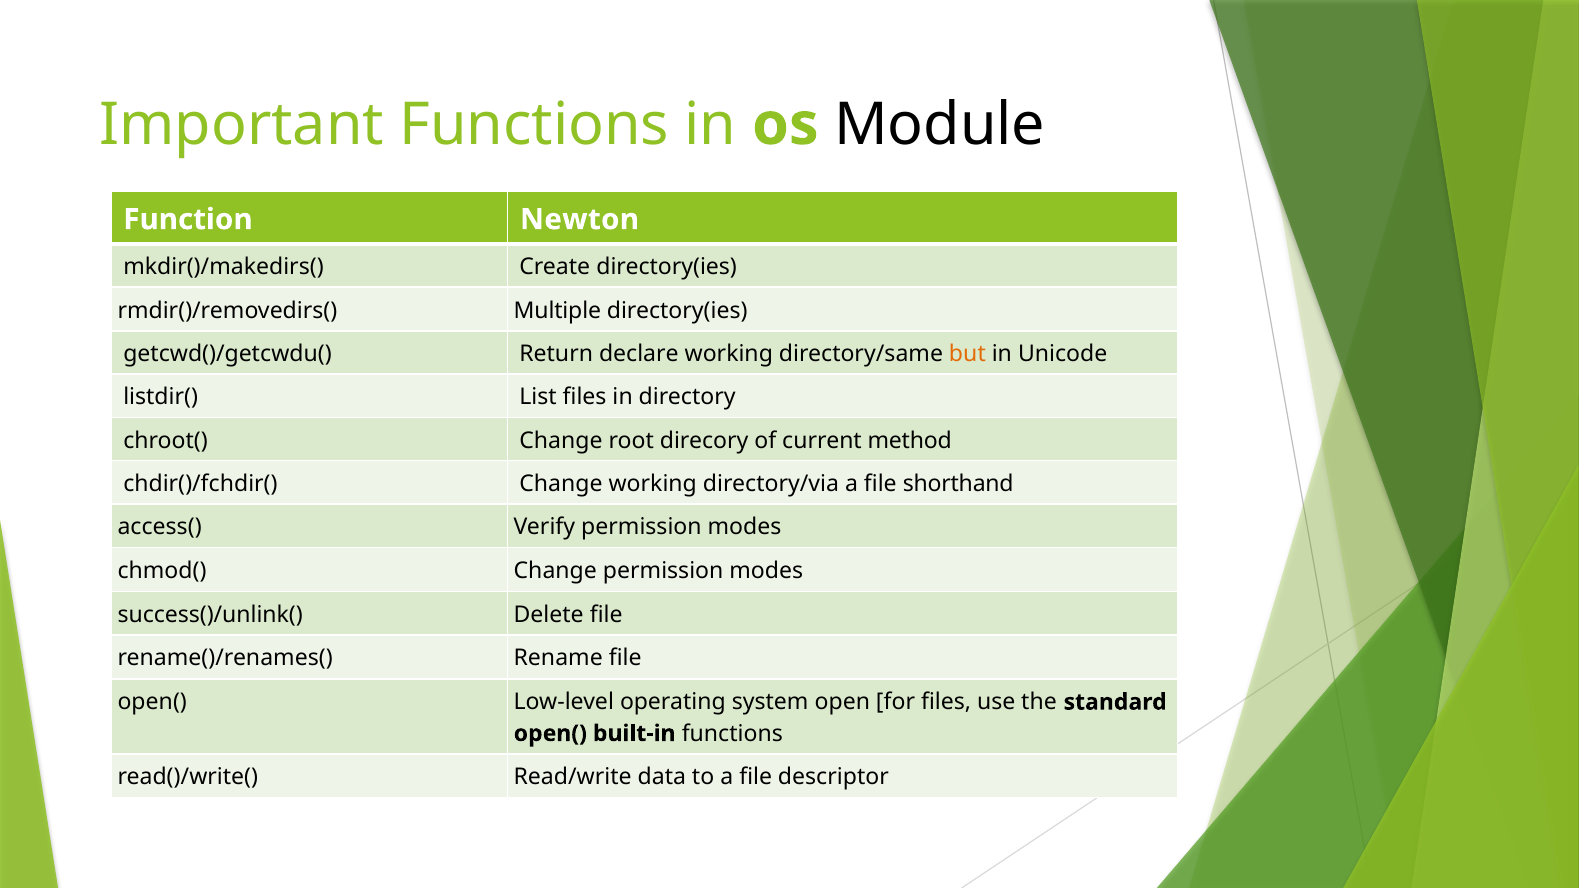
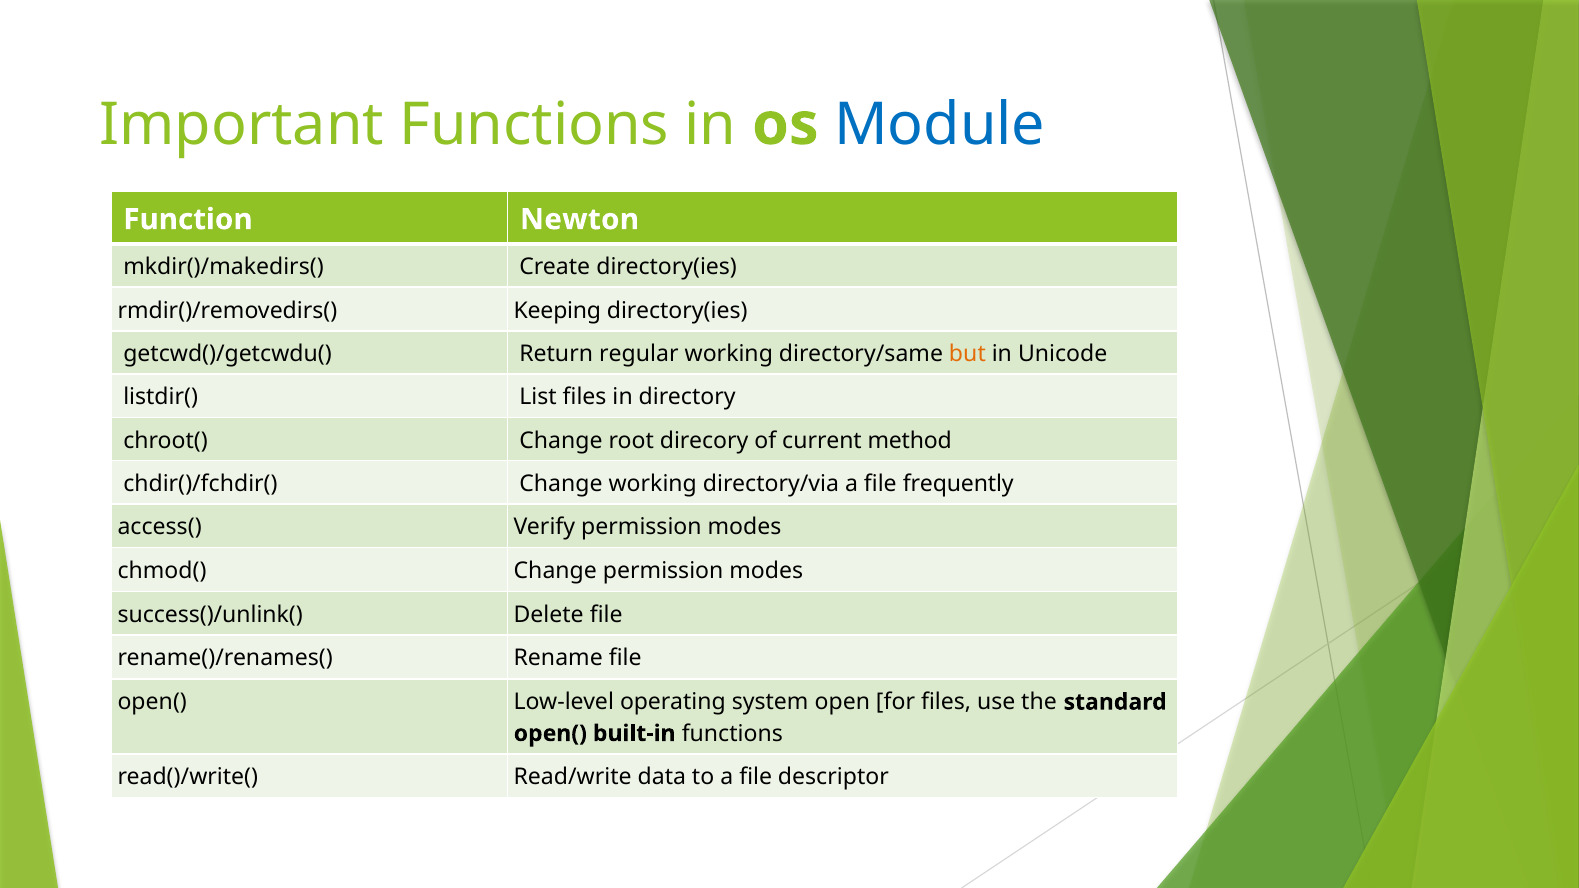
Module colour: black -> blue
Multiple: Multiple -> Keeping
declare: declare -> regular
shorthand: shorthand -> frequently
